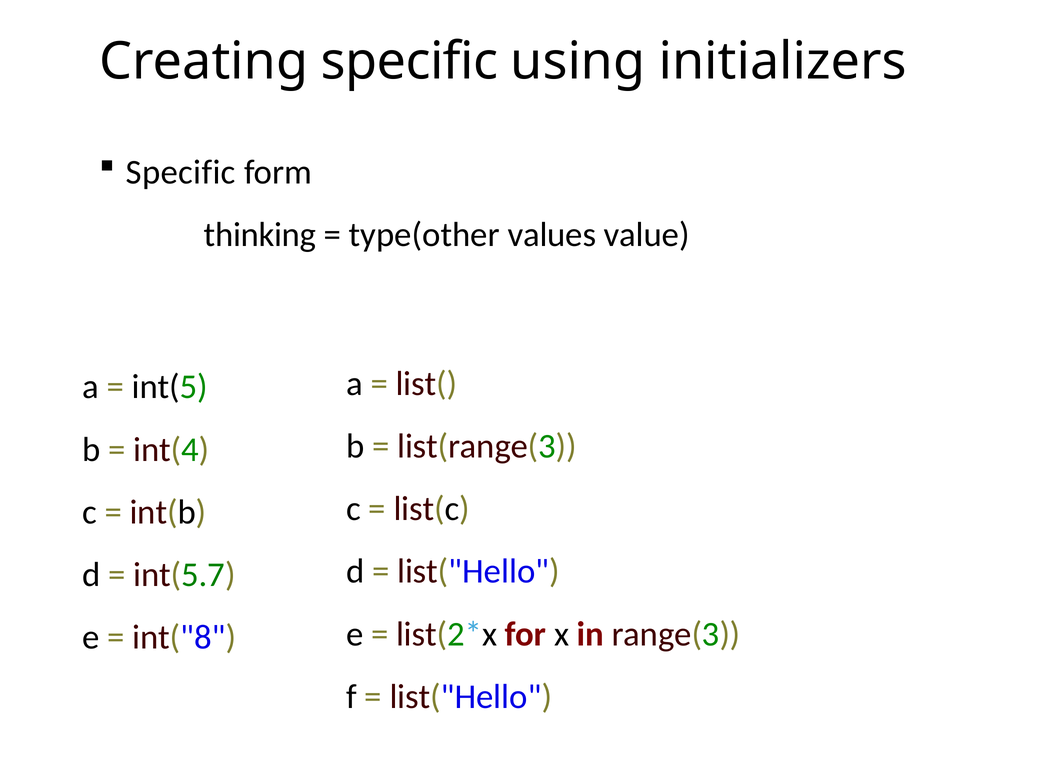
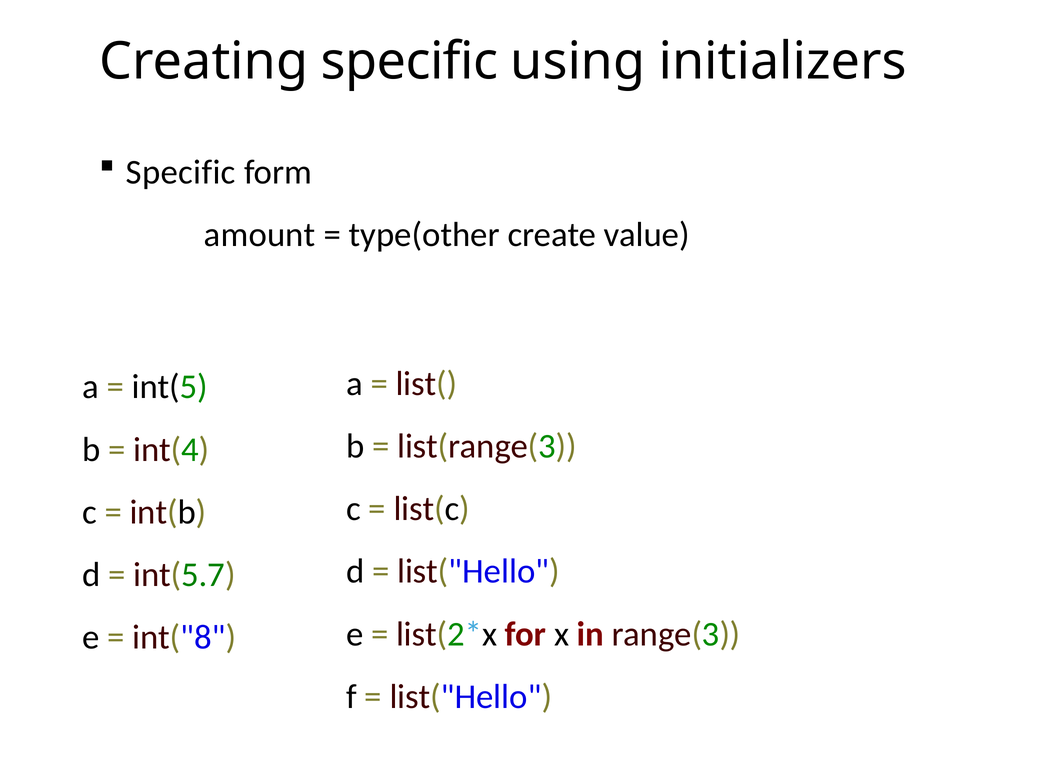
thinking: thinking -> amount
values: values -> create
